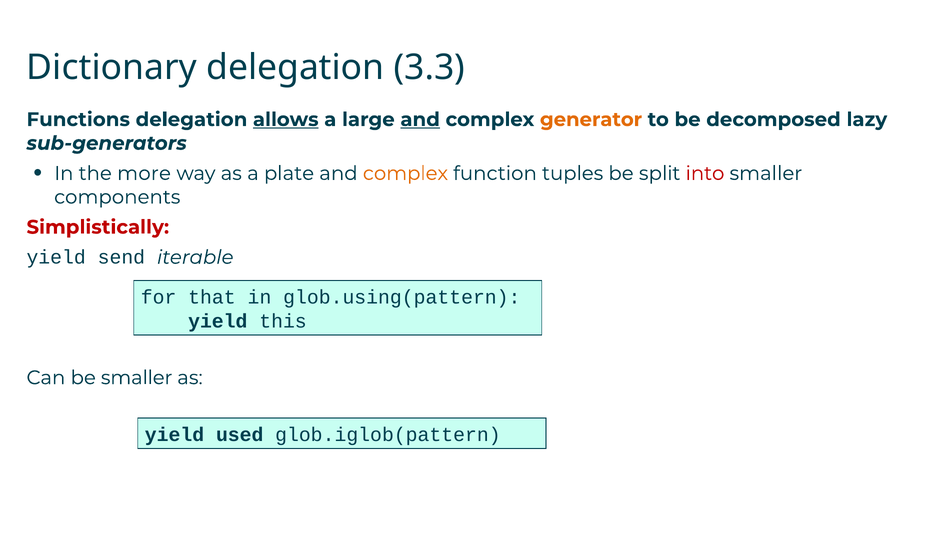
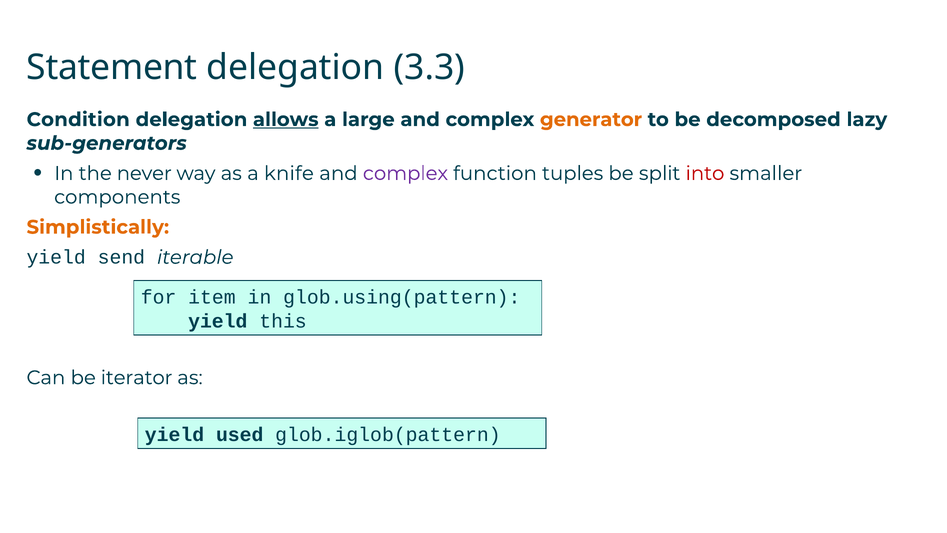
Dictionary: Dictionary -> Statement
Functions: Functions -> Condition
and at (420, 120) underline: present -> none
more: more -> never
plate: plate -> knife
complex at (405, 173) colour: orange -> purple
Simplistically colour: red -> orange
that: that -> item
be smaller: smaller -> iterator
